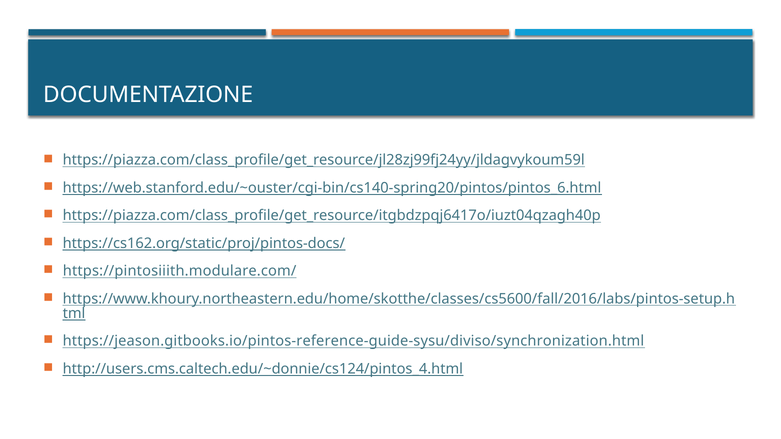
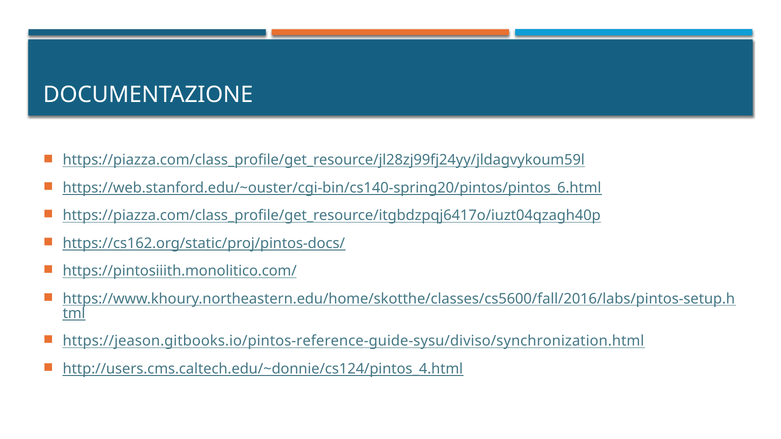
https://pintosiiith.modulare.com/: https://pintosiiith.modulare.com/ -> https://pintosiiith.monolitico.com/
